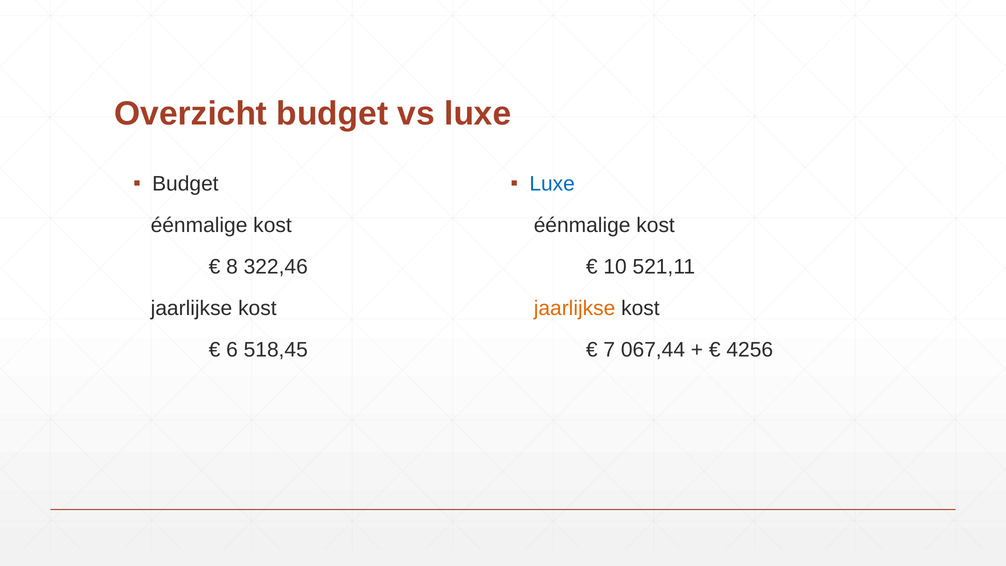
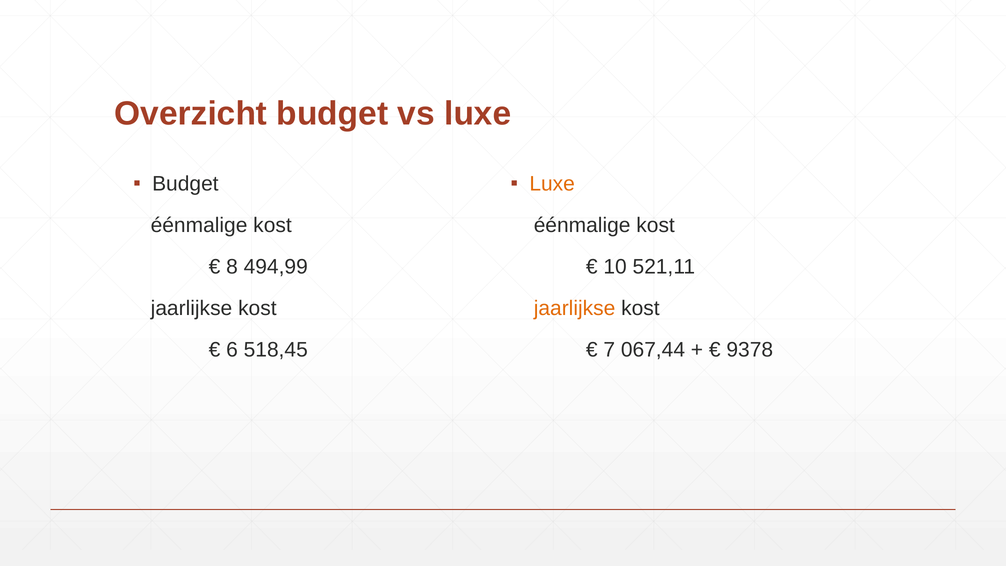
Luxe at (552, 184) colour: blue -> orange
322,46: 322,46 -> 494,99
4256: 4256 -> 9378
